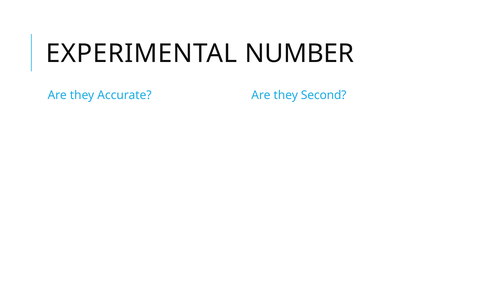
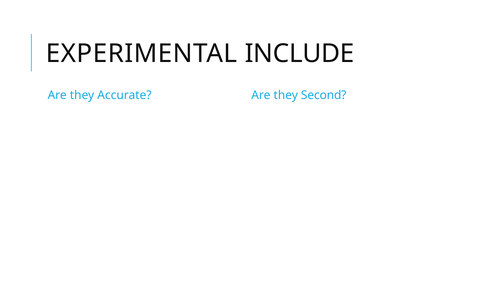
NUMBER: NUMBER -> INCLUDE
